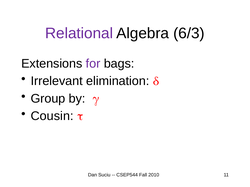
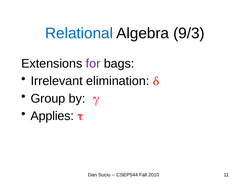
Relational colour: purple -> blue
6/3: 6/3 -> 9/3
Cousin: Cousin -> Applies
